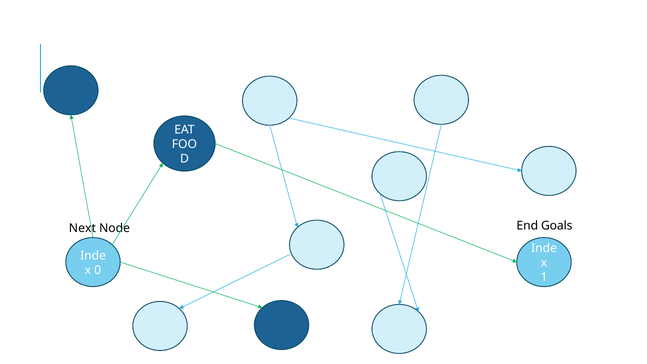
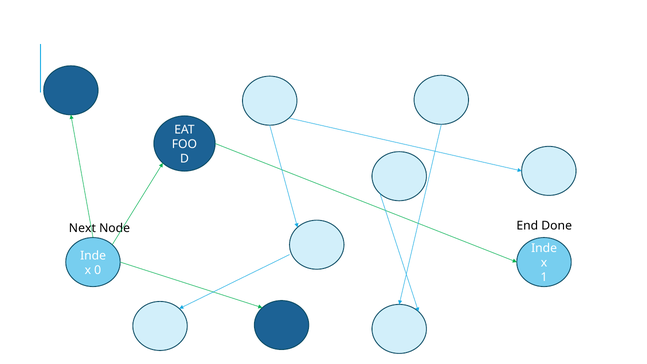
Goals: Goals -> Done
